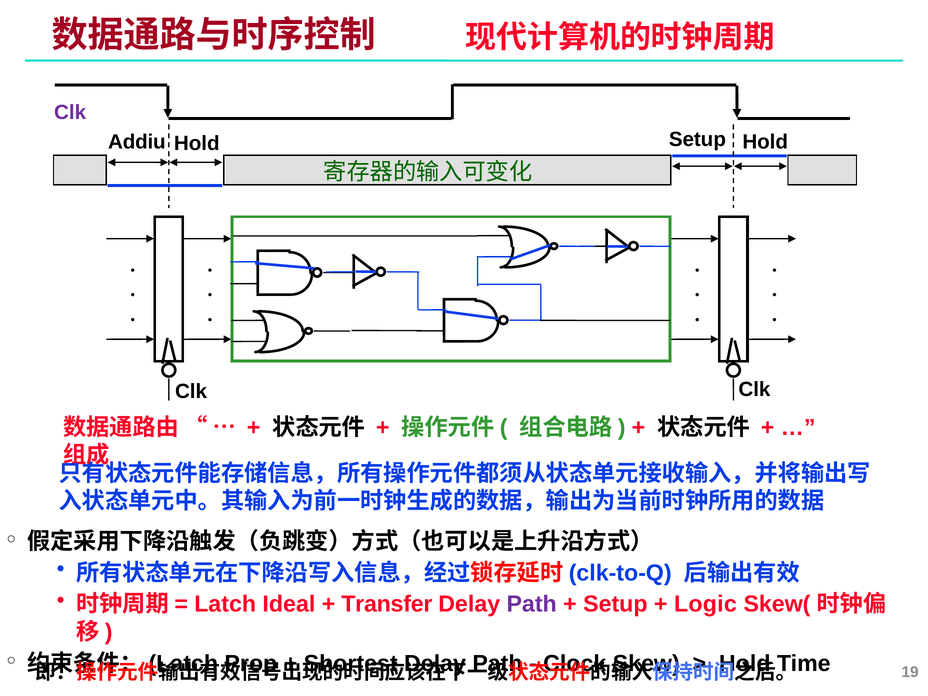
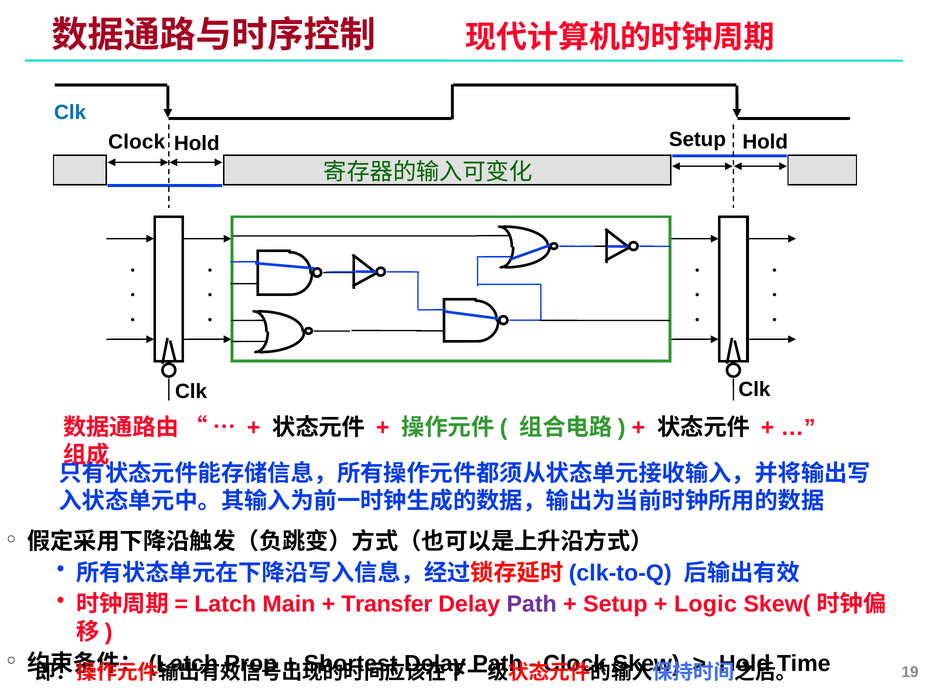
Clk at (70, 112) colour: purple -> blue
Addiu at (137, 142): Addiu -> Clock
Ideal: Ideal -> Main
